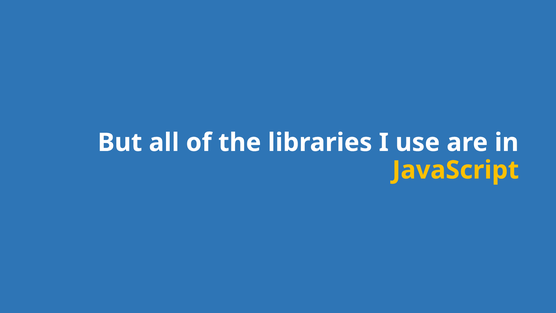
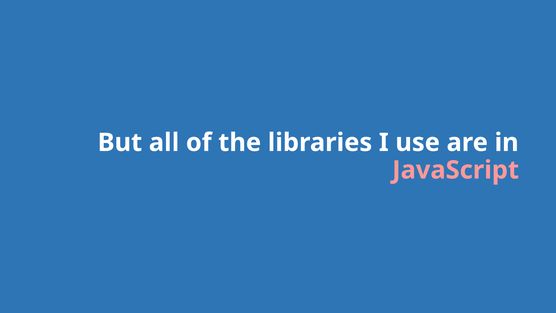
JavaScript colour: yellow -> pink
